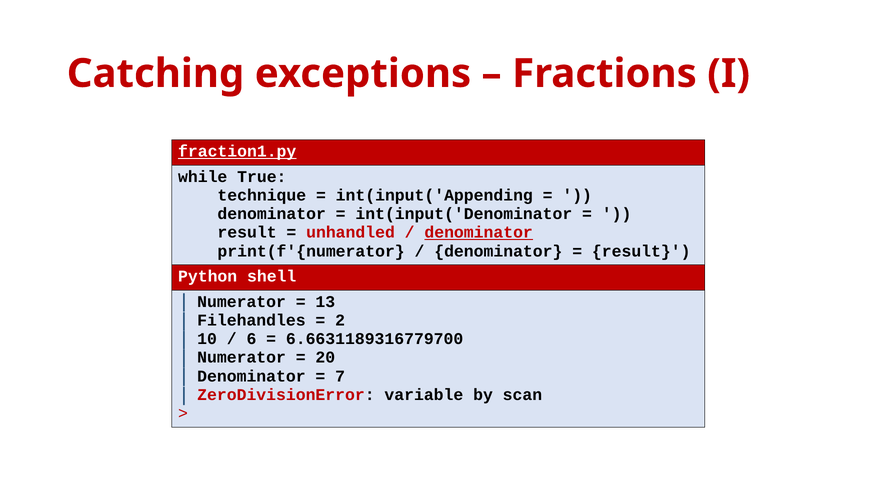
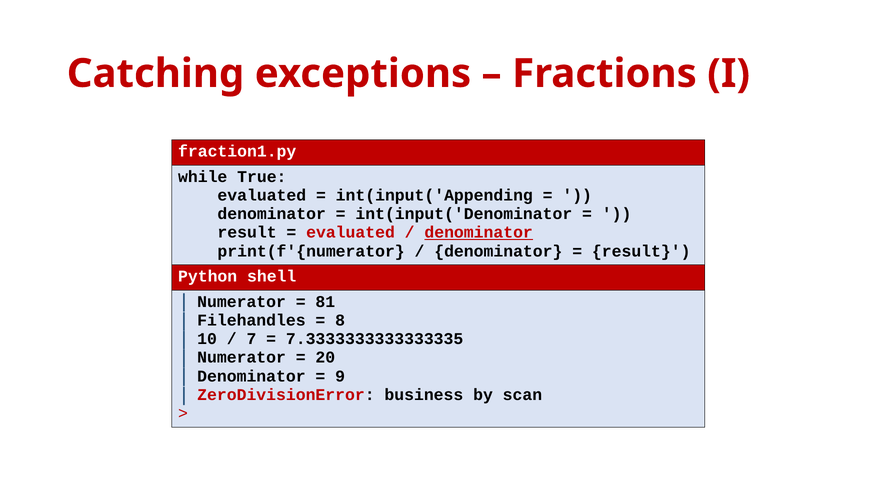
fraction1.py underline: present -> none
technique at (262, 195): technique -> evaluated
unhandled at (351, 232): unhandled -> evaluated
13: 13 -> 81
2: 2 -> 8
6: 6 -> 7
6.6631189316779700: 6.6631189316779700 -> 7.3333333333333335
7: 7 -> 9
variable: variable -> business
